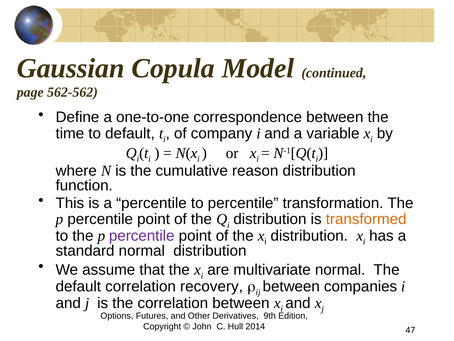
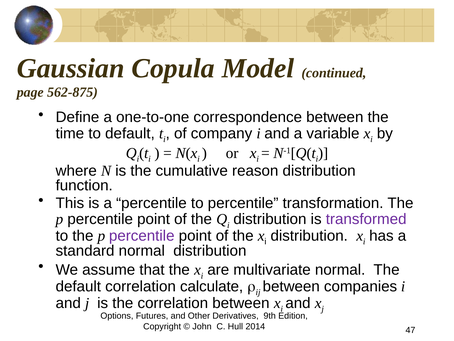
562-562: 562-562 -> 562-875
transformed colour: orange -> purple
recovery: recovery -> calculate
